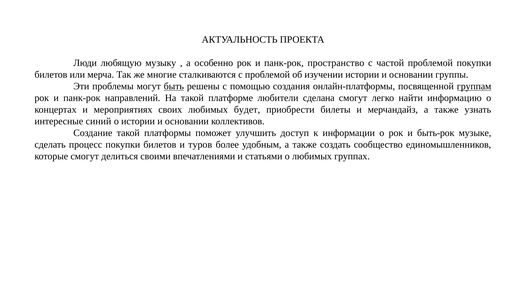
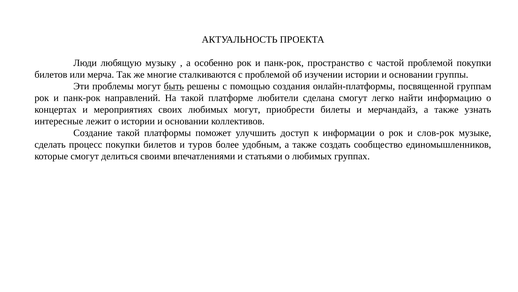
группам underline: present -> none
любимых будет: будет -> могут
синий: синий -> лежит
быть-рок: быть-рок -> слов-рок
